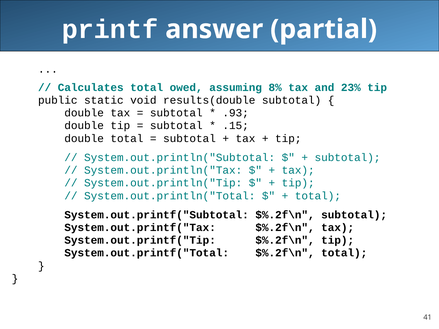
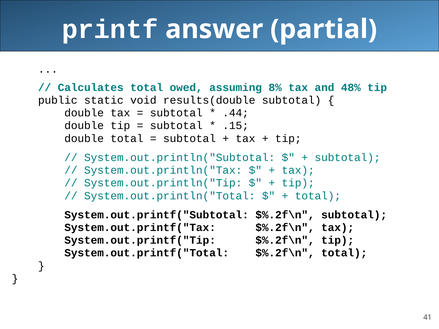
23%: 23% -> 48%
.93: .93 -> .44
